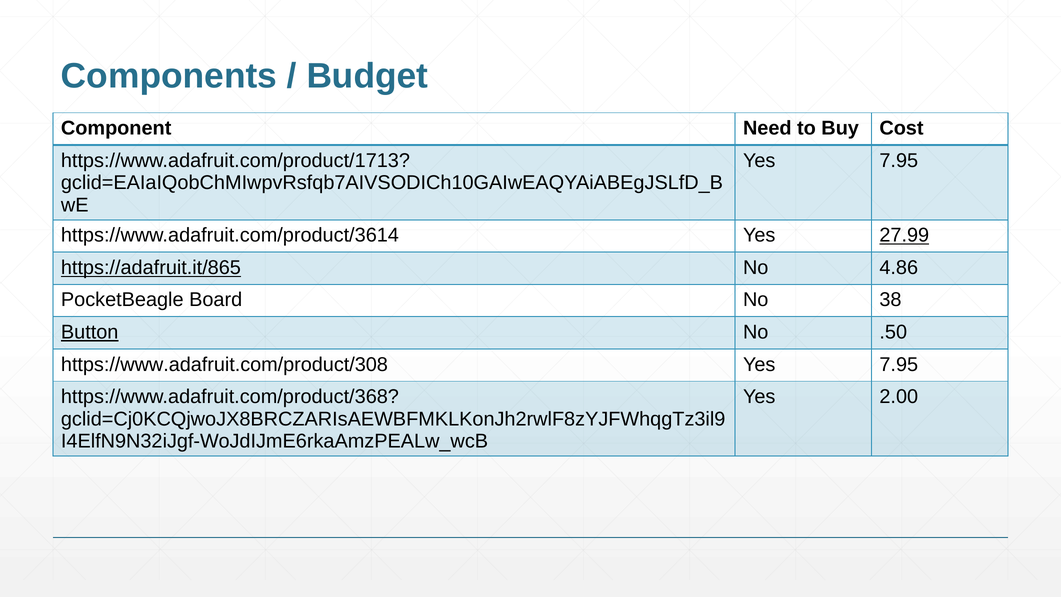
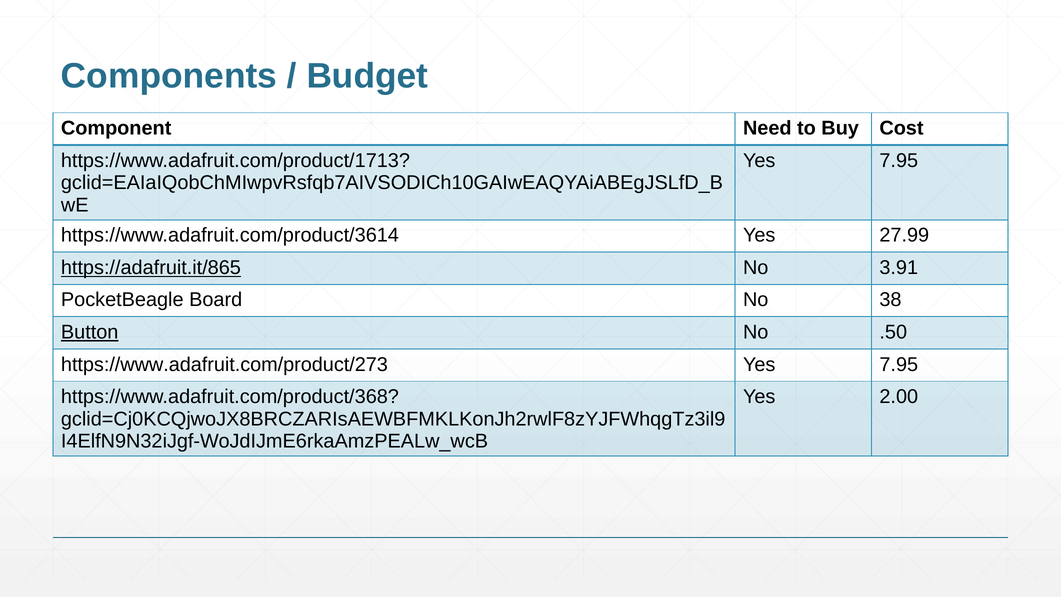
27.99 underline: present -> none
4.86: 4.86 -> 3.91
https://www.adafruit.com/product/308: https://www.adafruit.com/product/308 -> https://www.adafruit.com/product/273
